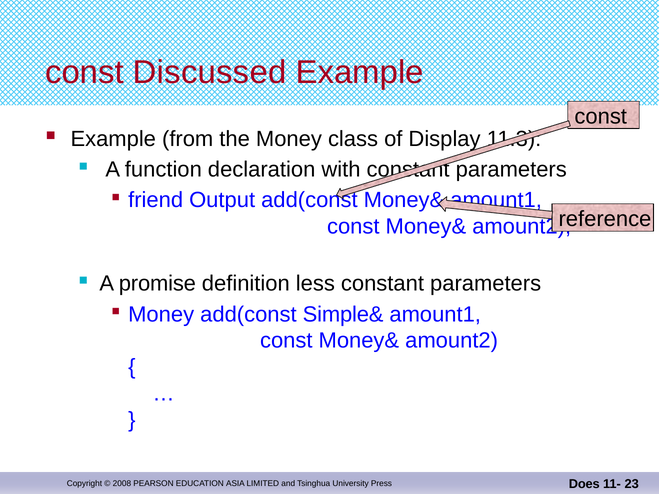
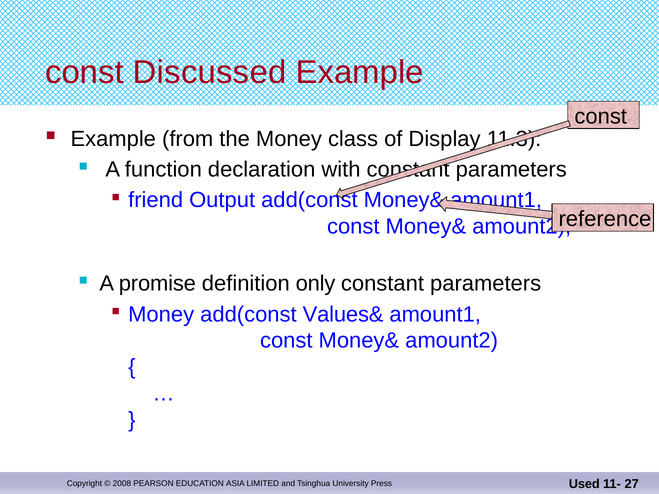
less: less -> only
Simple&: Simple& -> Values&
Does: Does -> Used
23: 23 -> 27
